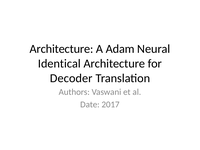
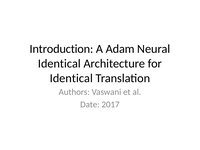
Architecture at (61, 49): Architecture -> Introduction
Decoder at (71, 78): Decoder -> Identical
